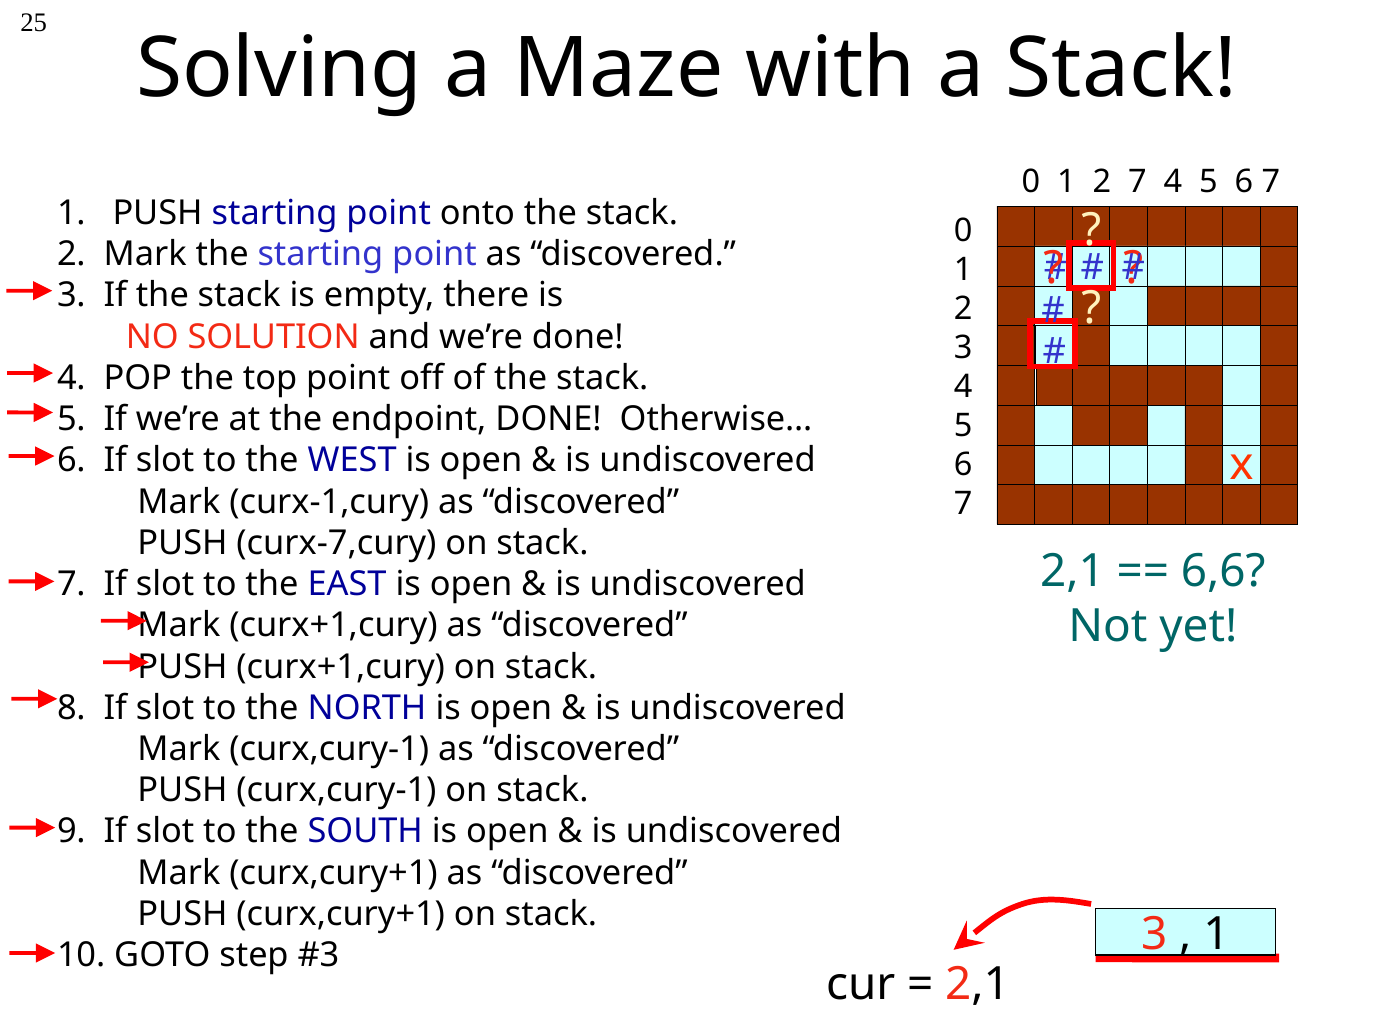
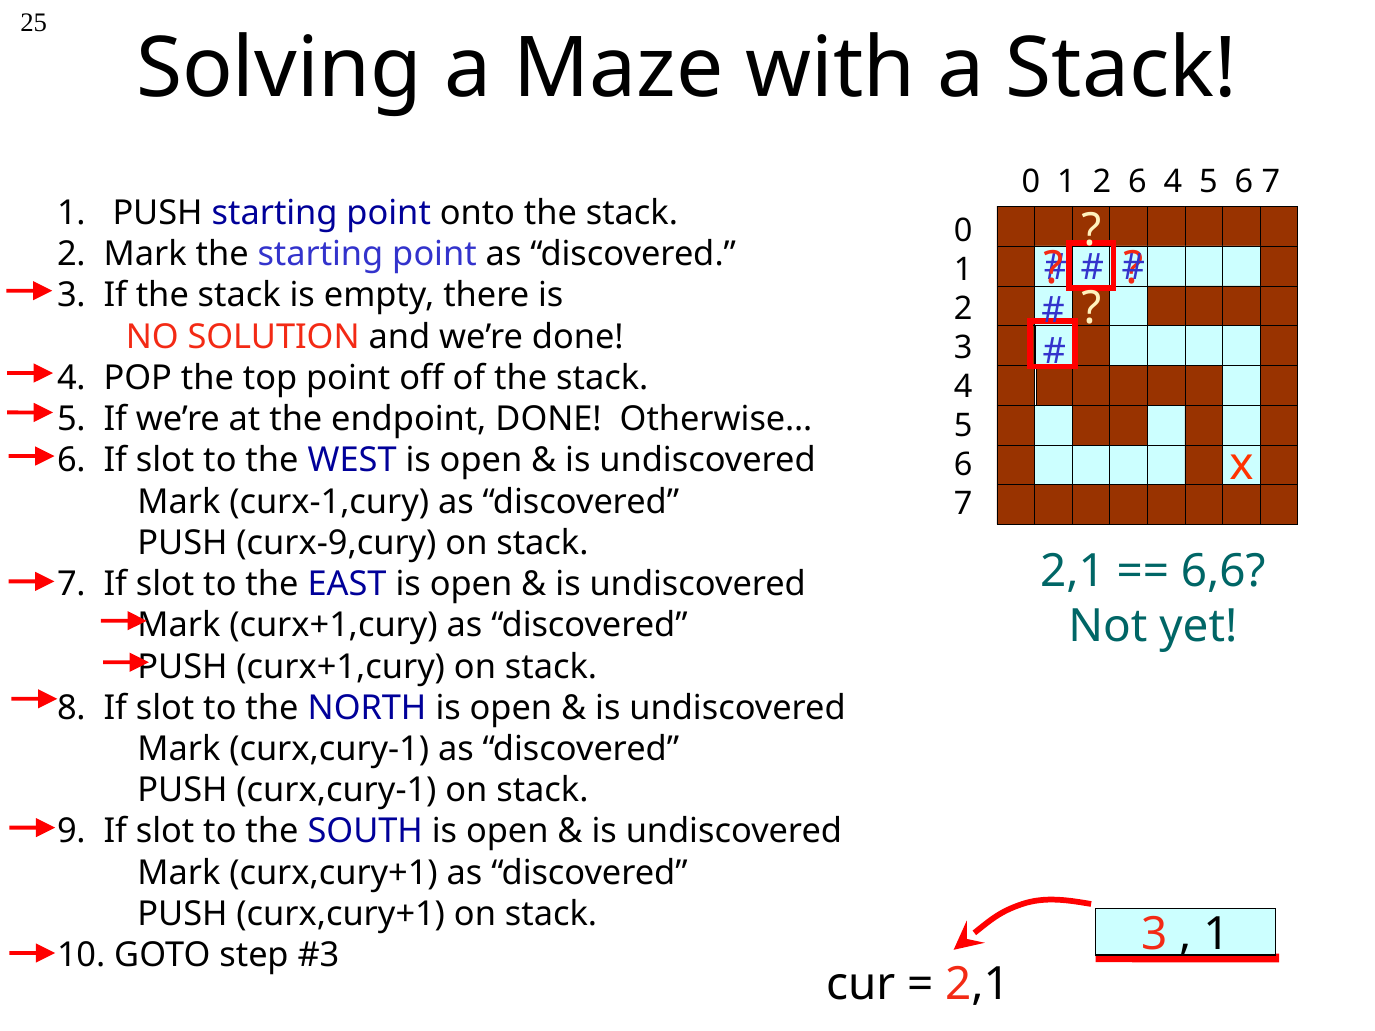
2 7: 7 -> 6
curx-7,cury: curx-7,cury -> curx-9,cury
